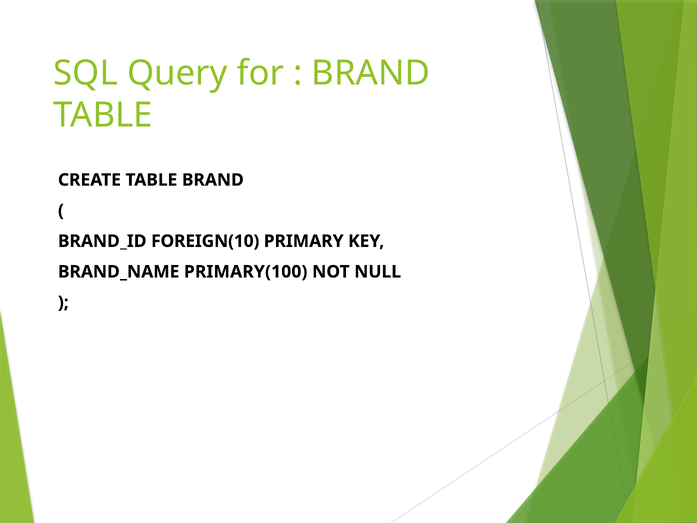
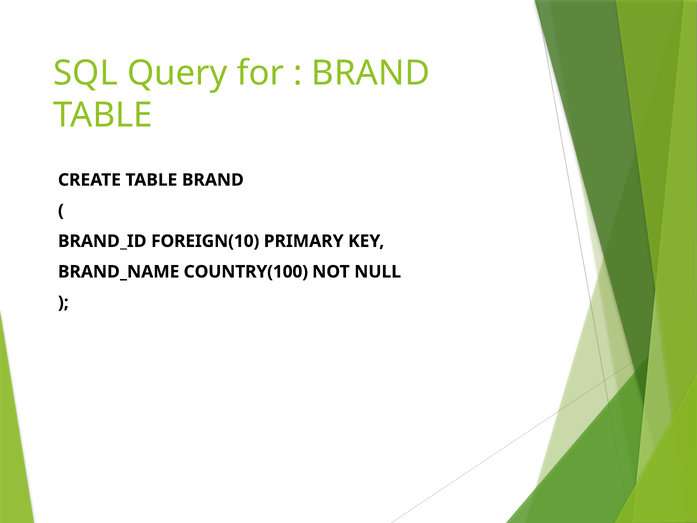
PRIMARY(100: PRIMARY(100 -> COUNTRY(100
